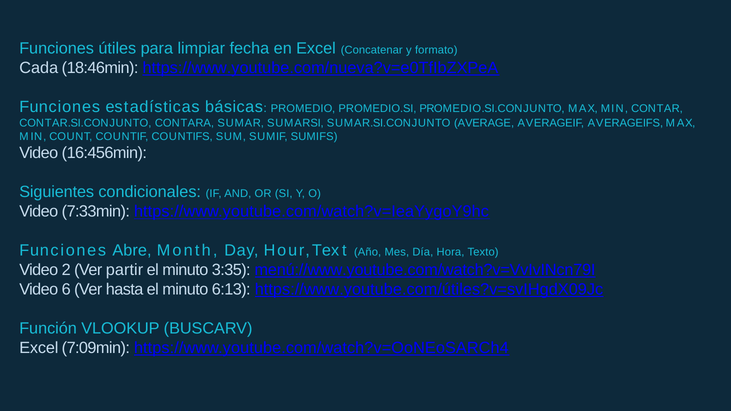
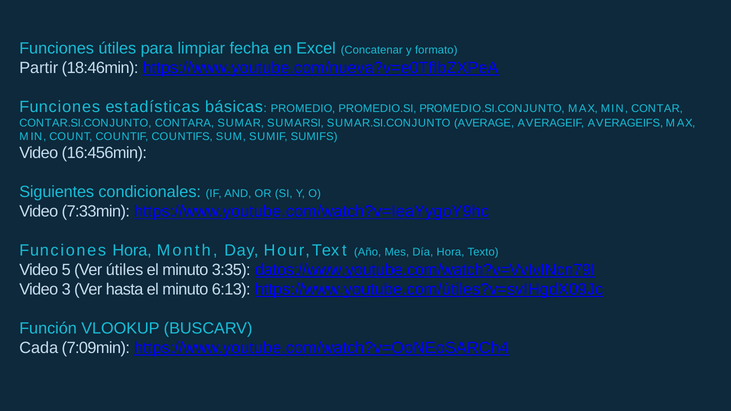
Cada: Cada -> Partir
Funciones Abre: Abre -> Hora
2: 2 -> 5
Ver partir: partir -> útiles
menú://www.youtube.com/watch?v=VvIvINcn79I: menú://www.youtube.com/watch?v=VvIvINcn79I -> datos://www.youtube.com/watch?v=VvIvINcn79I
6: 6 -> 3
Excel at (39, 348): Excel -> Cada
